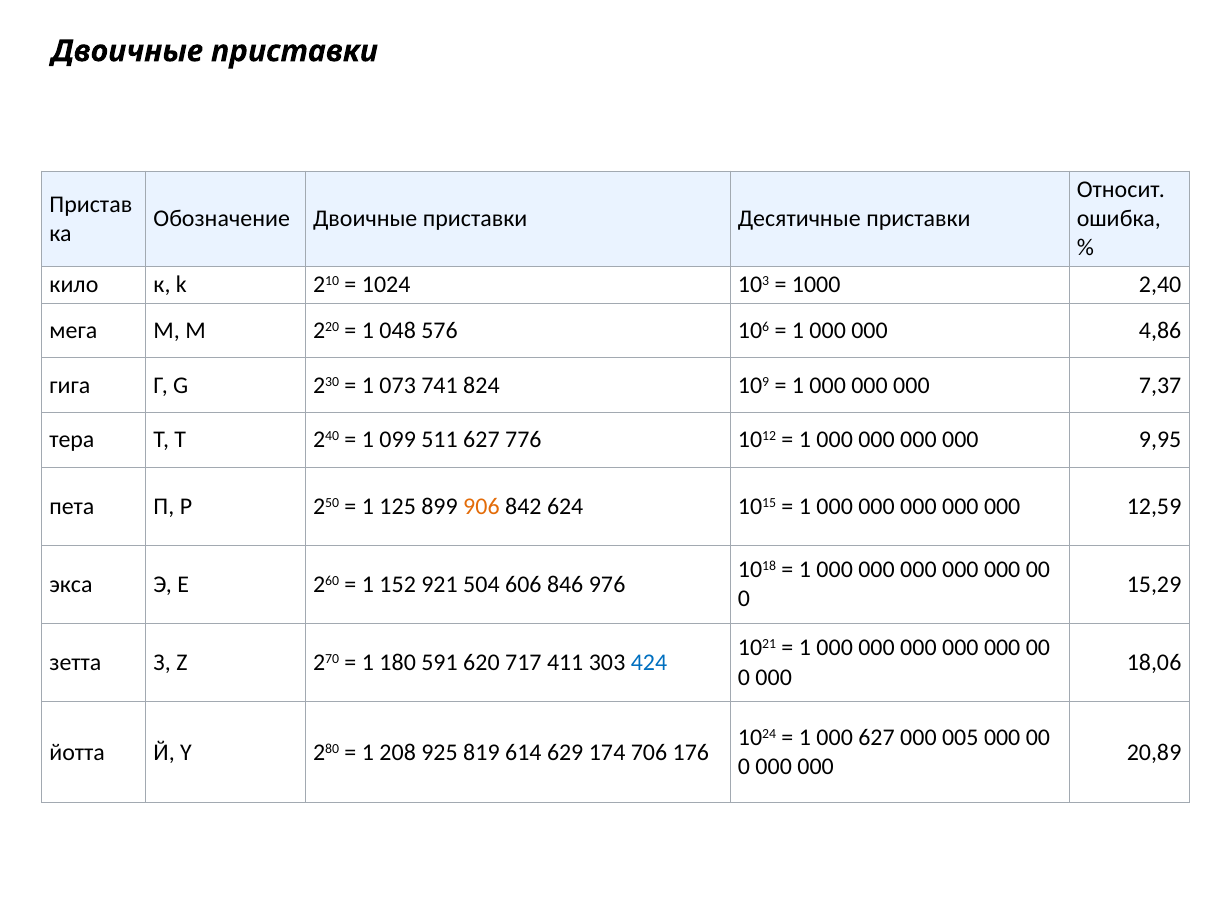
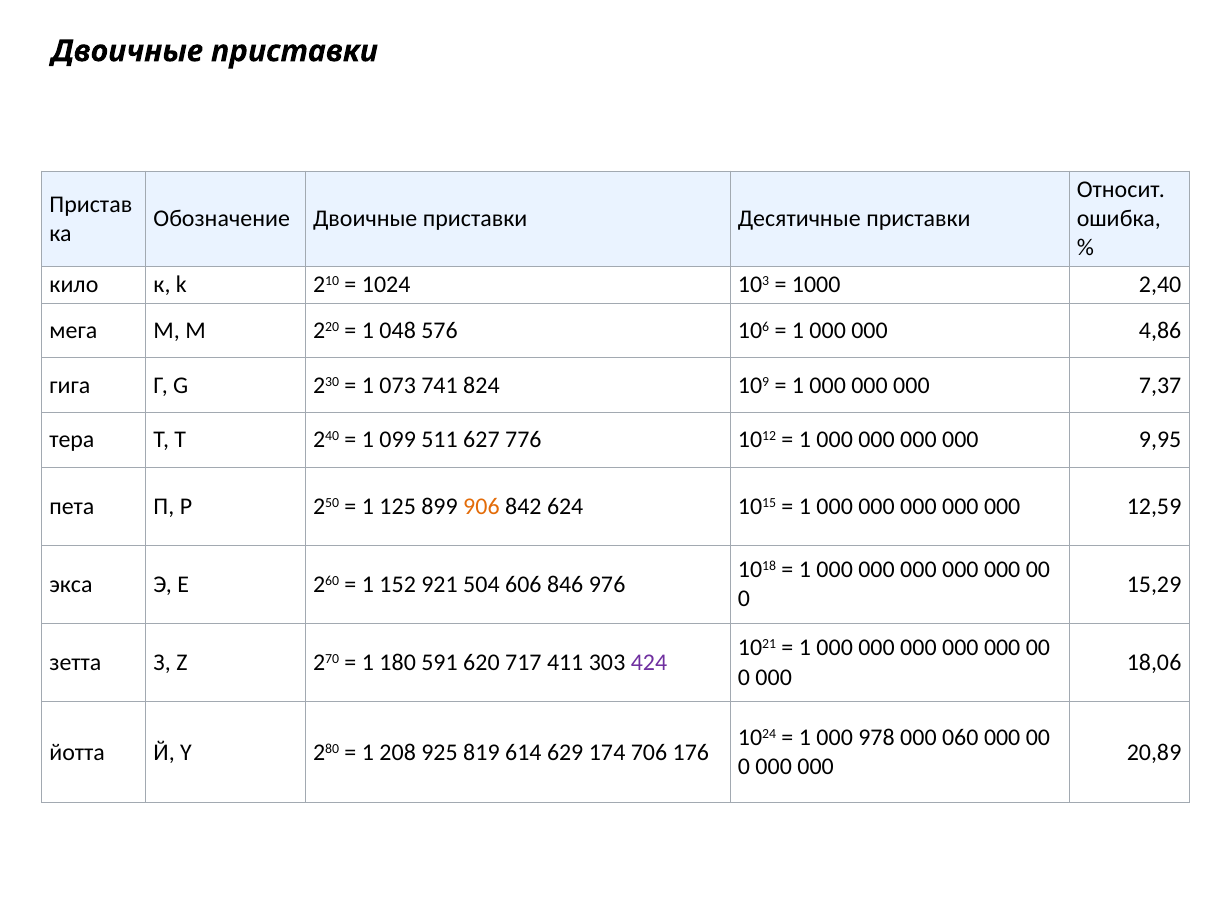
424 colour: blue -> purple
000 627: 627 -> 978
005: 005 -> 060
